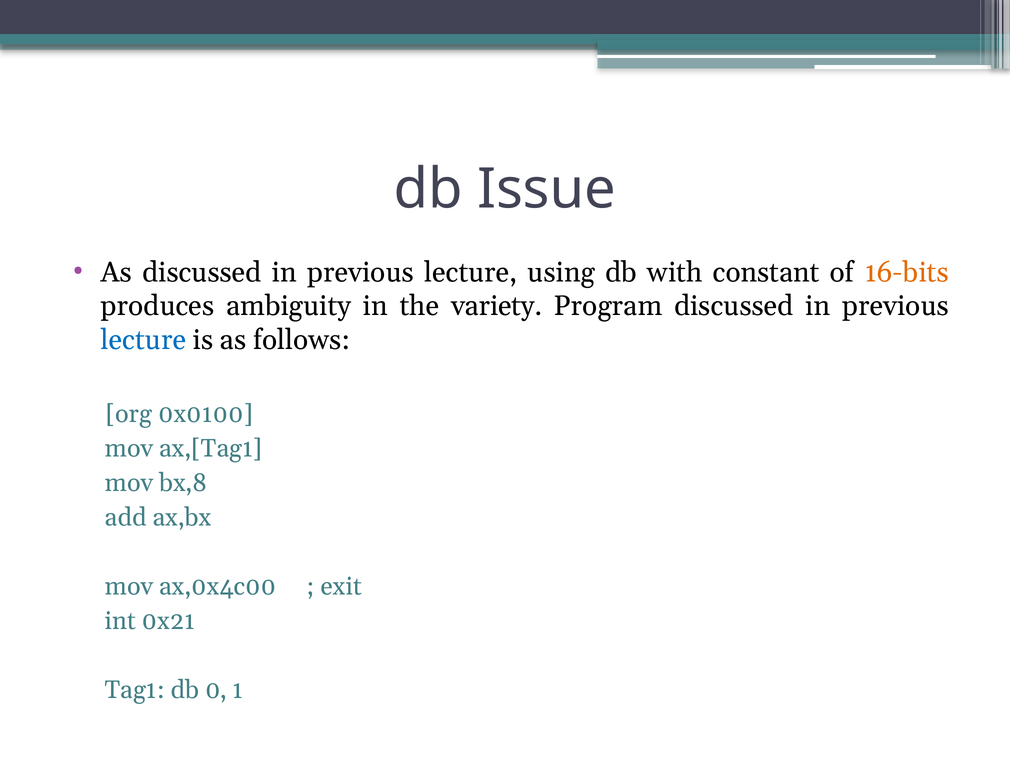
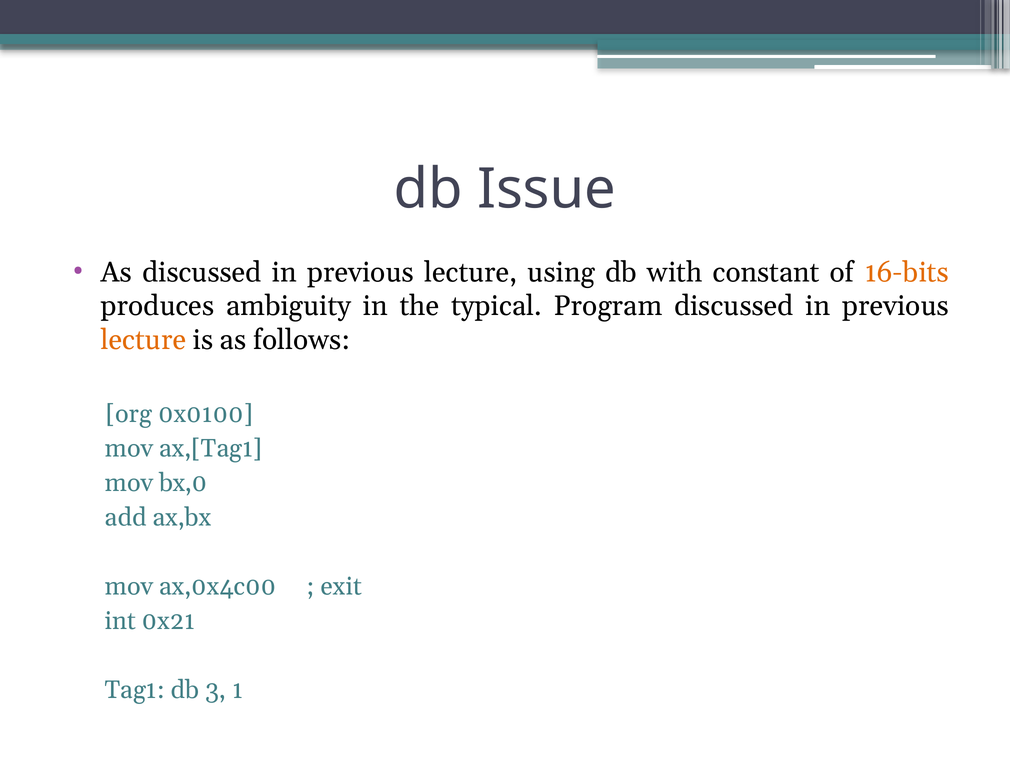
variety: variety -> typical
lecture at (143, 340) colour: blue -> orange
bx,8: bx,8 -> bx,0
0: 0 -> 3
